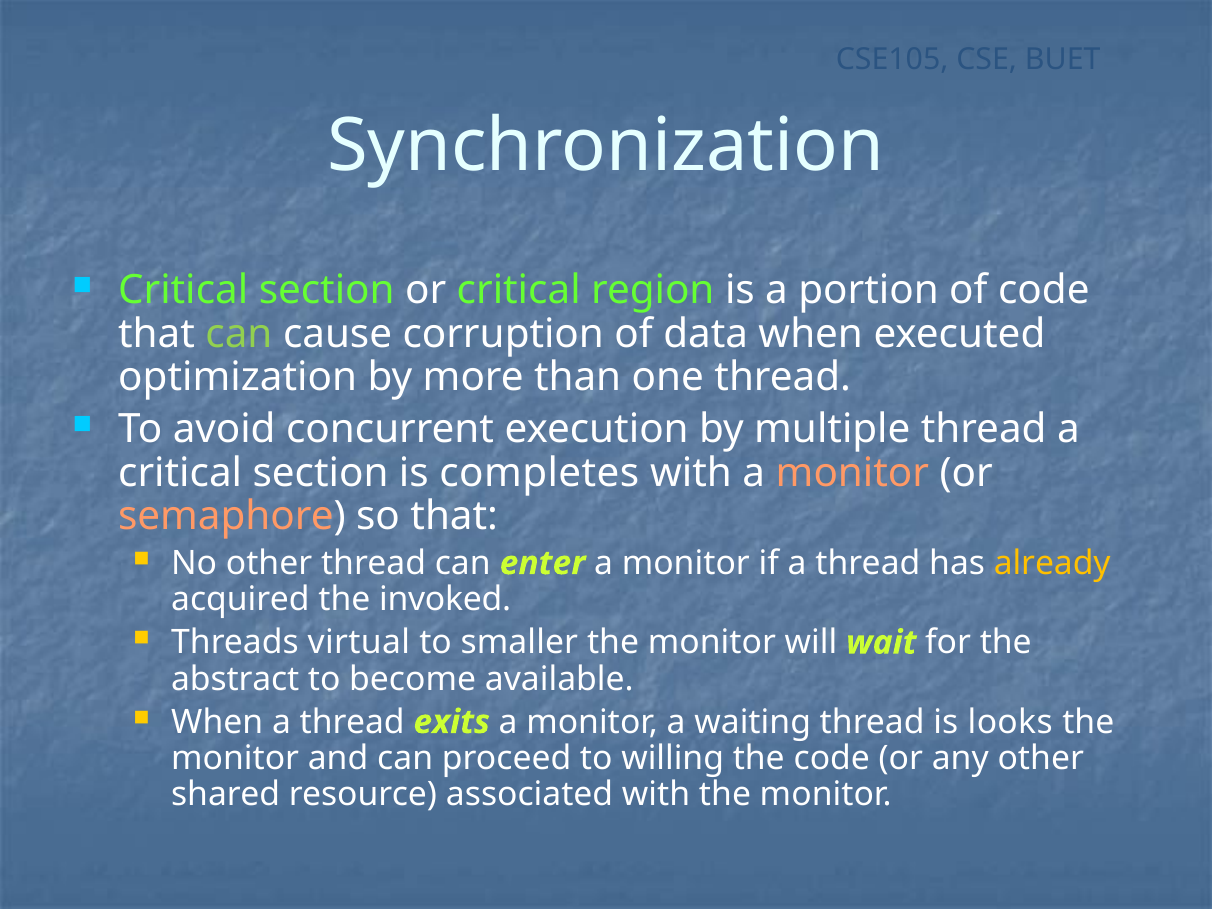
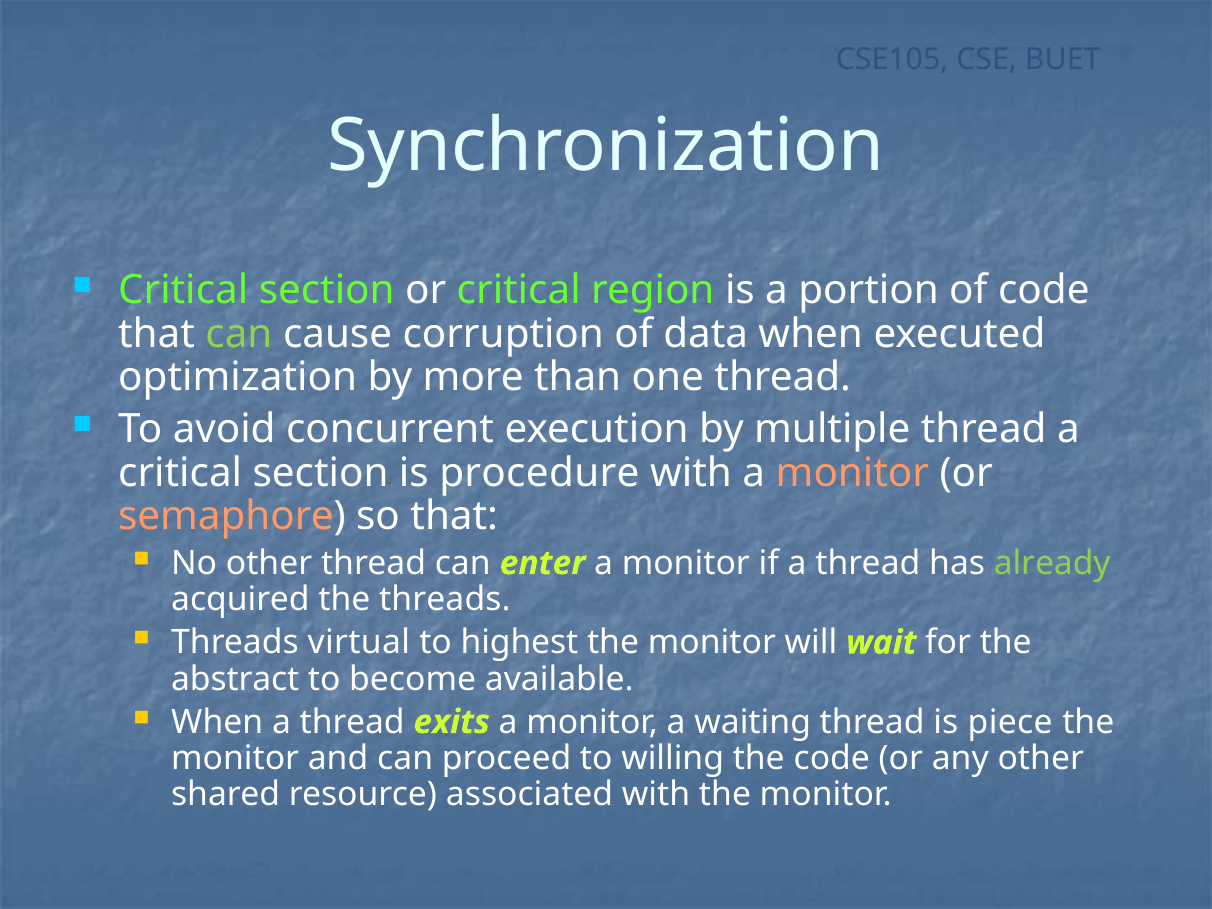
completes: completes -> procedure
already colour: yellow -> light green
the invoked: invoked -> threads
smaller: smaller -> highest
looks: looks -> piece
